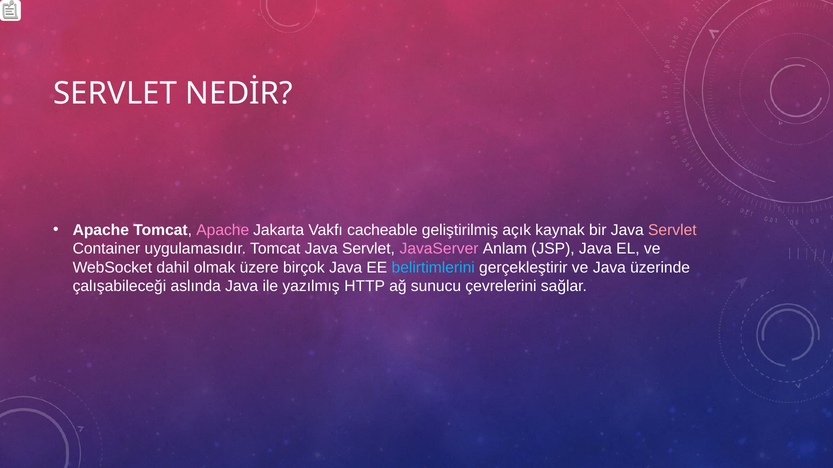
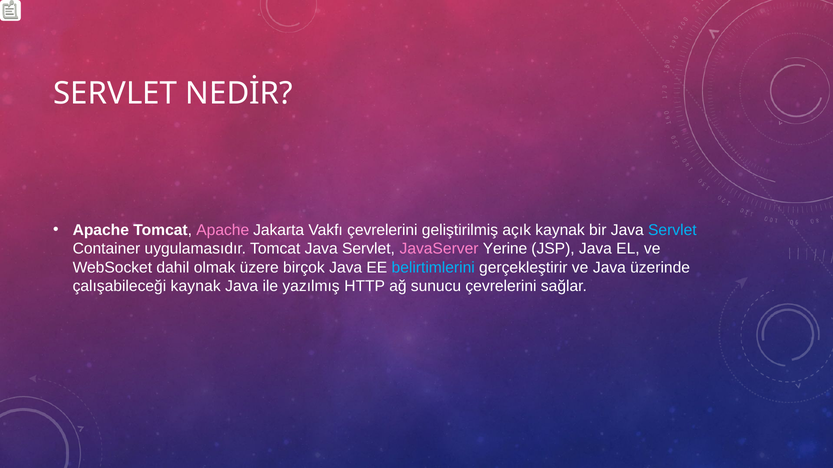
Vakfı cacheable: cacheable -> çevrelerini
Servlet at (672, 230) colour: pink -> light blue
Anlam: Anlam -> Yerine
çalışabileceği aslında: aslında -> kaynak
